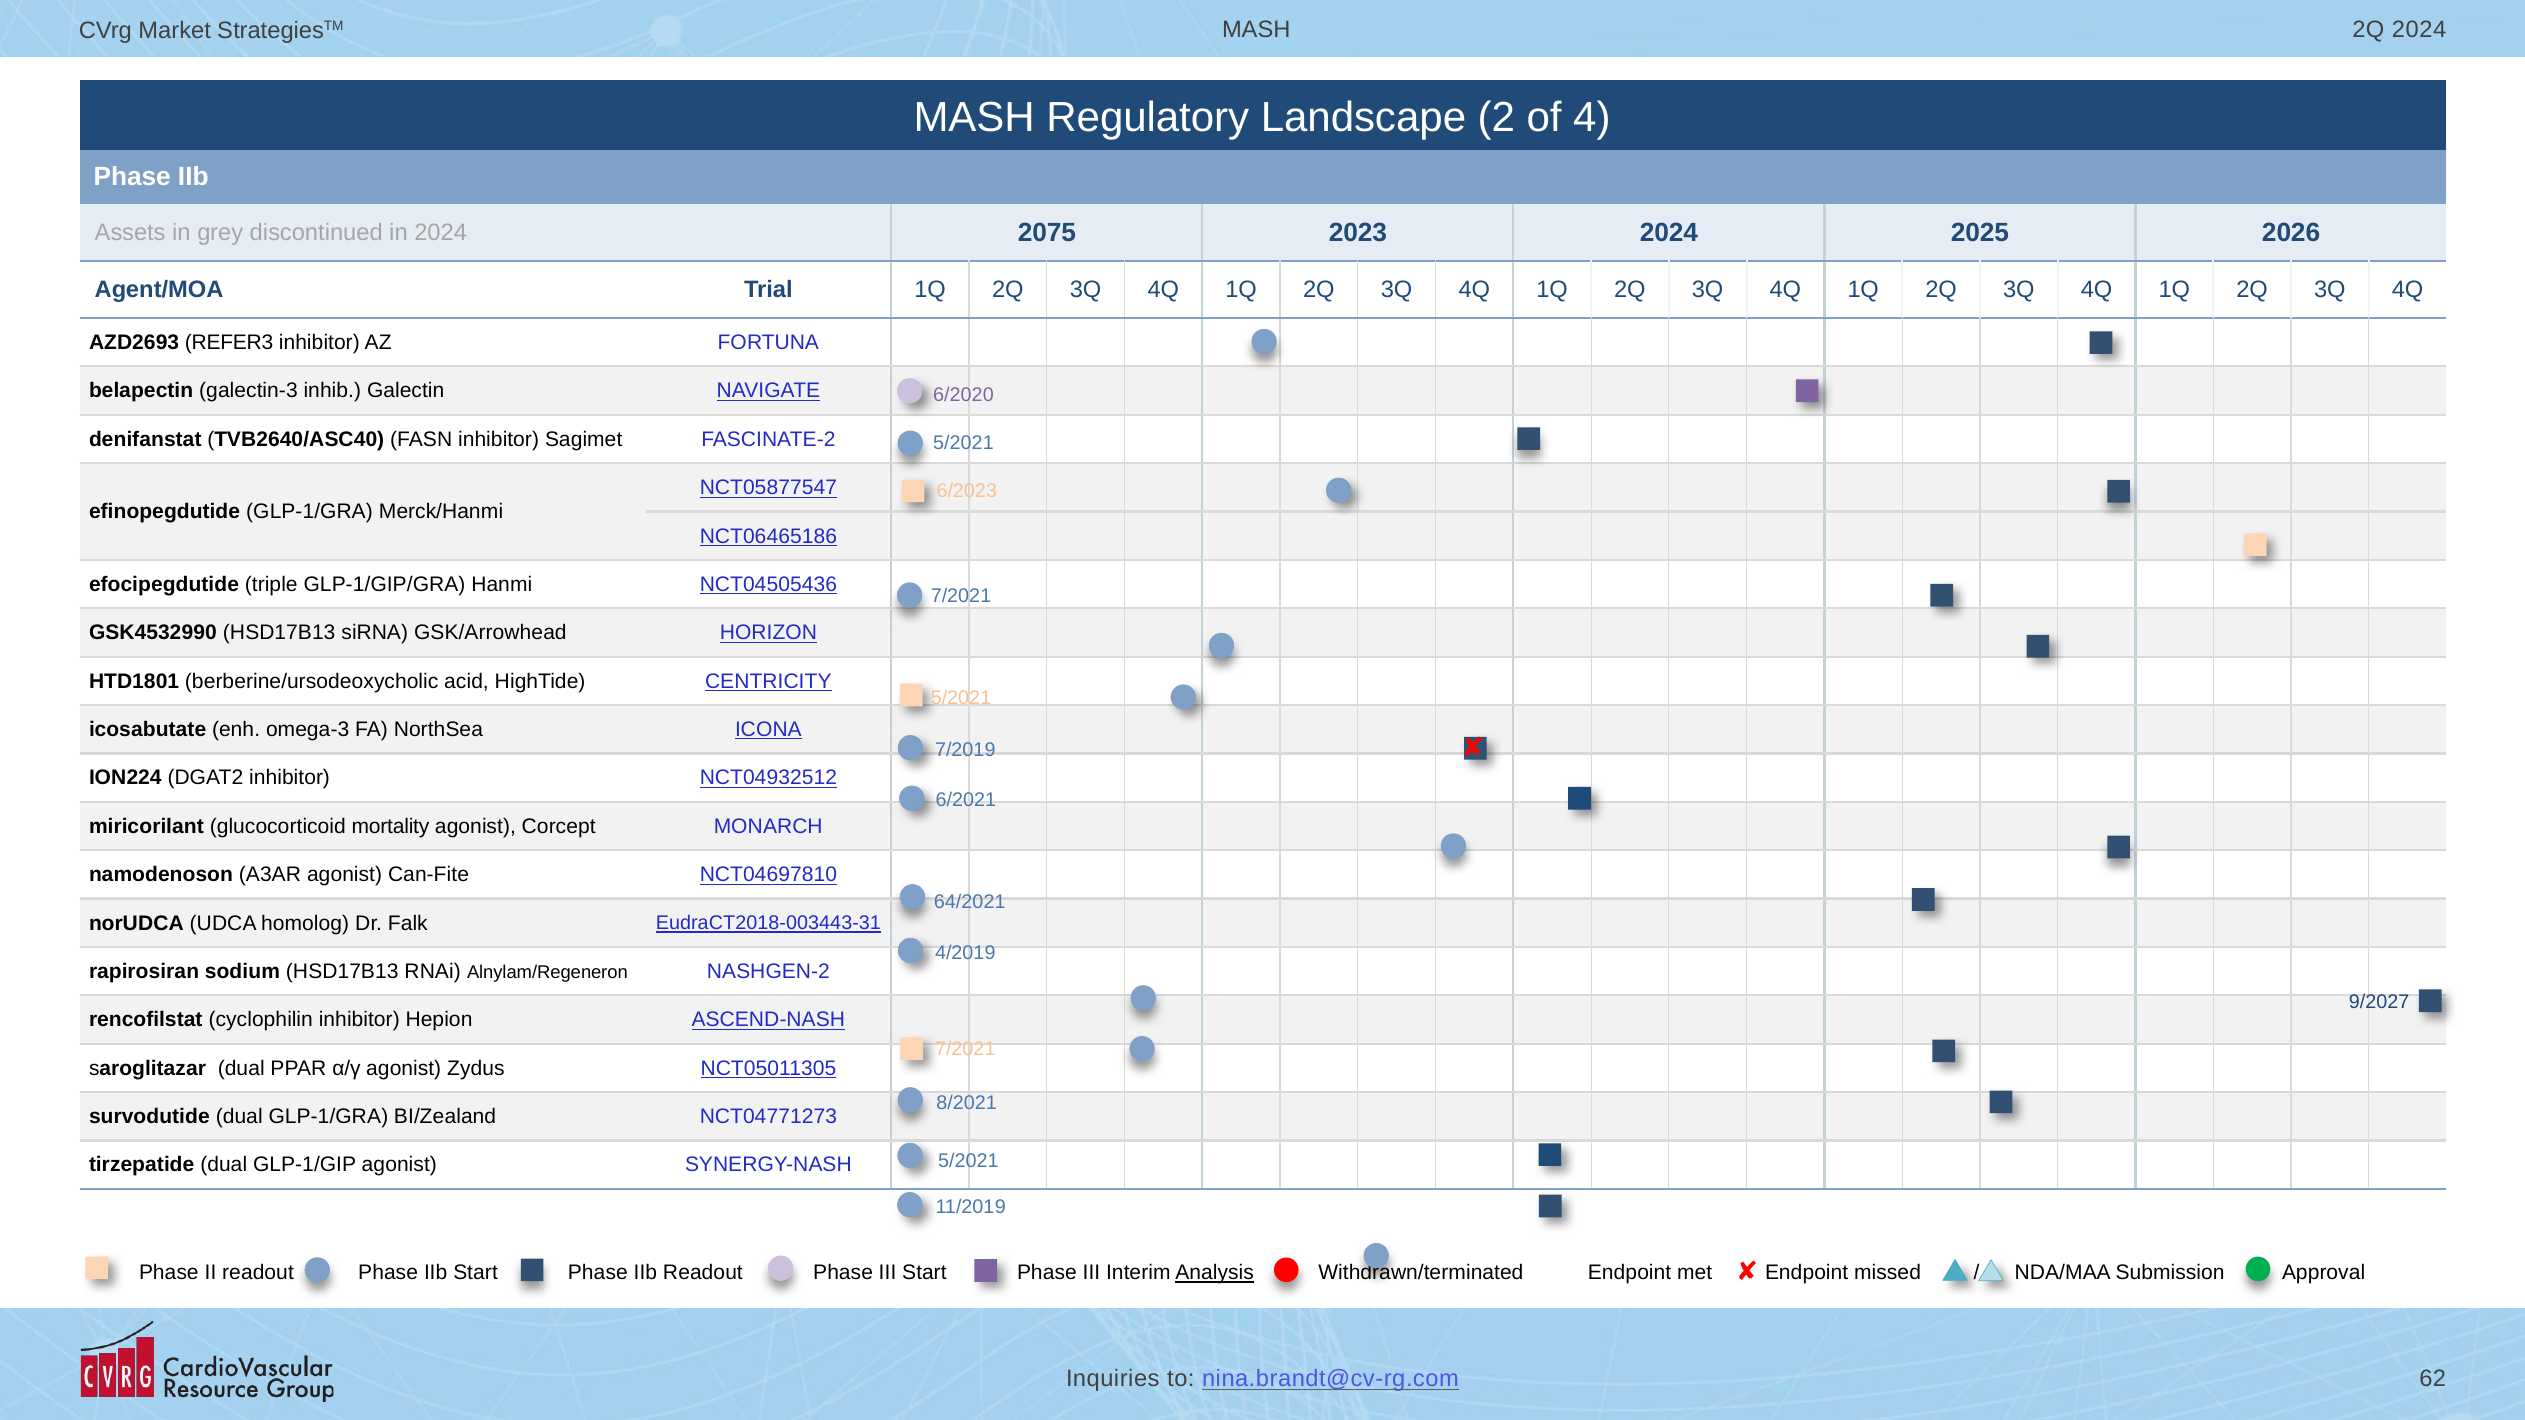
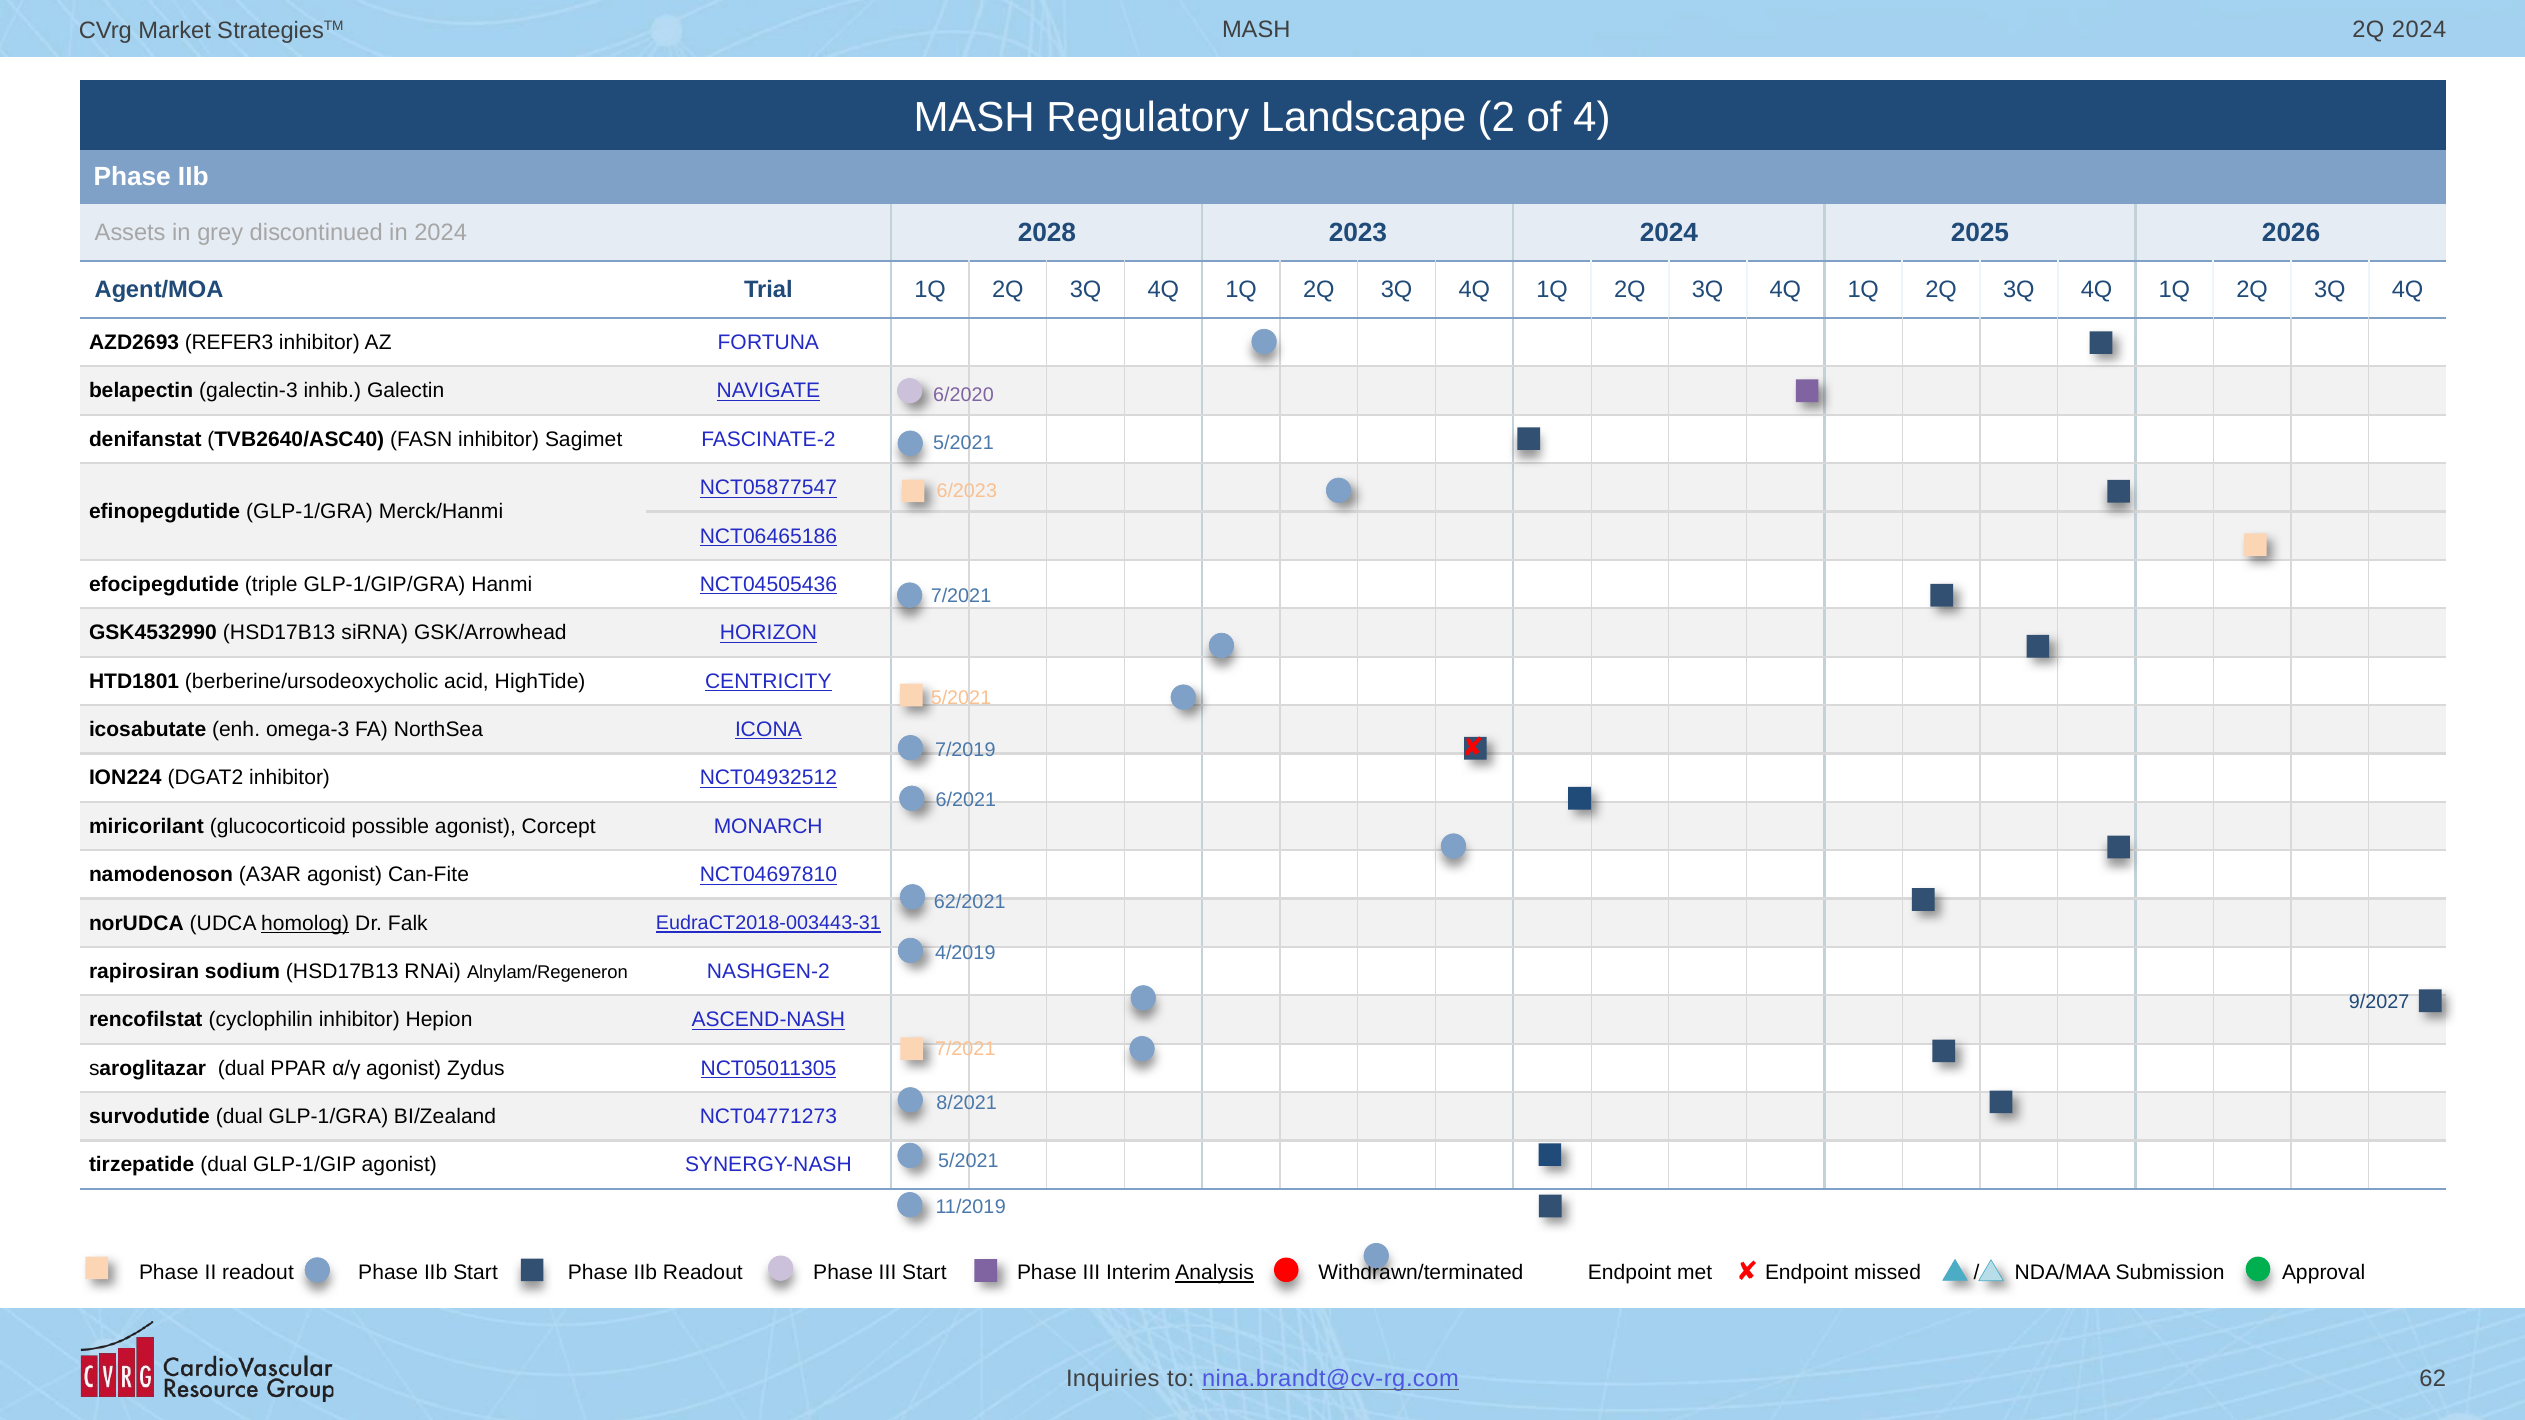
2075: 2075 -> 2028
mortality: mortality -> possible
64/2021: 64/2021 -> 62/2021
homolog underline: none -> present
